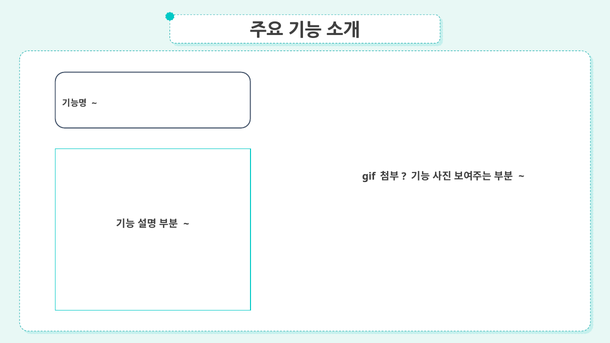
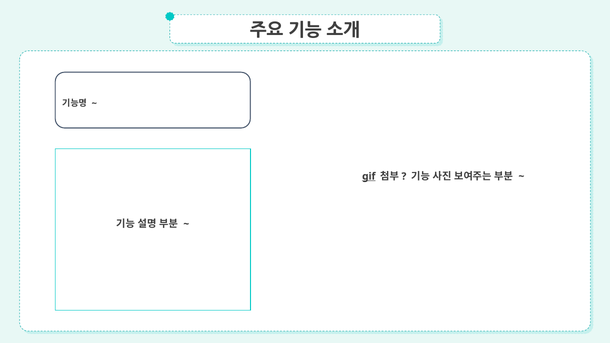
gif underline: none -> present
